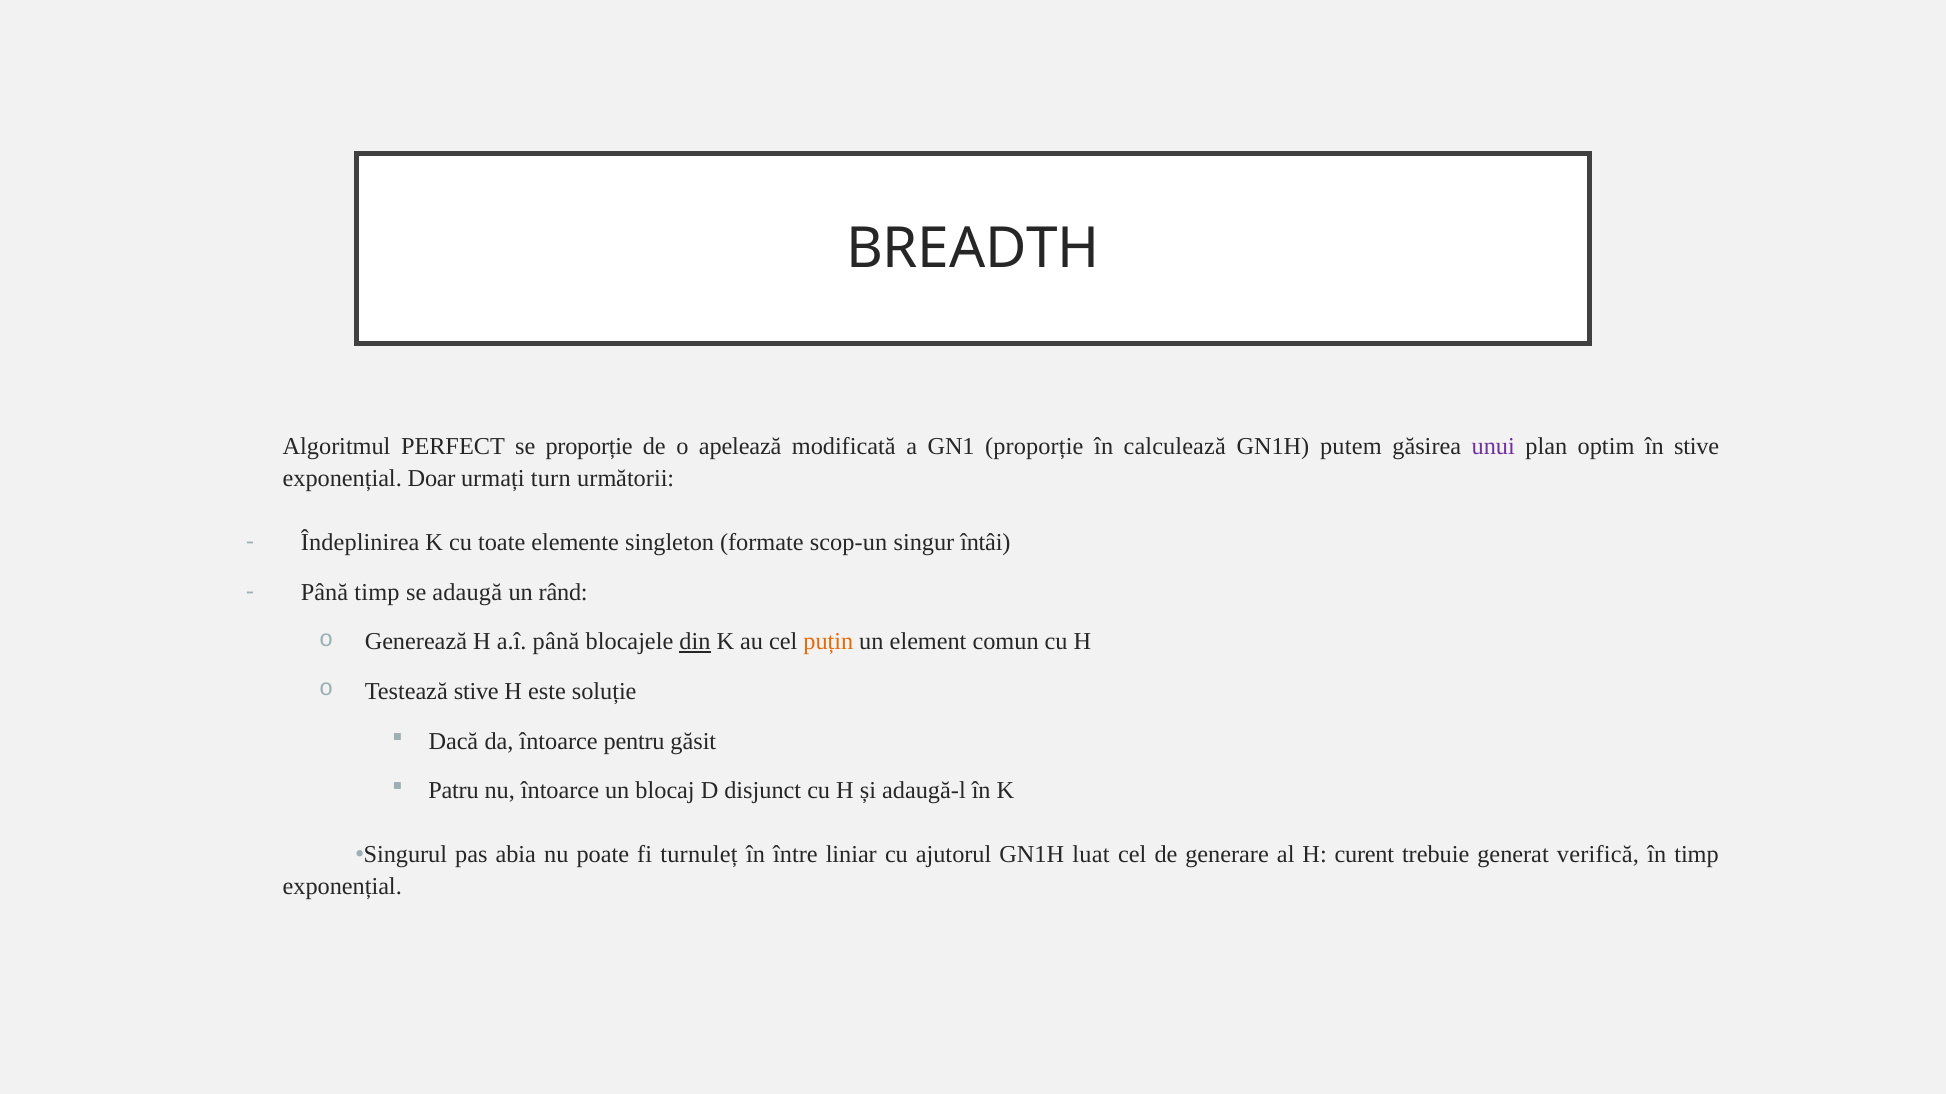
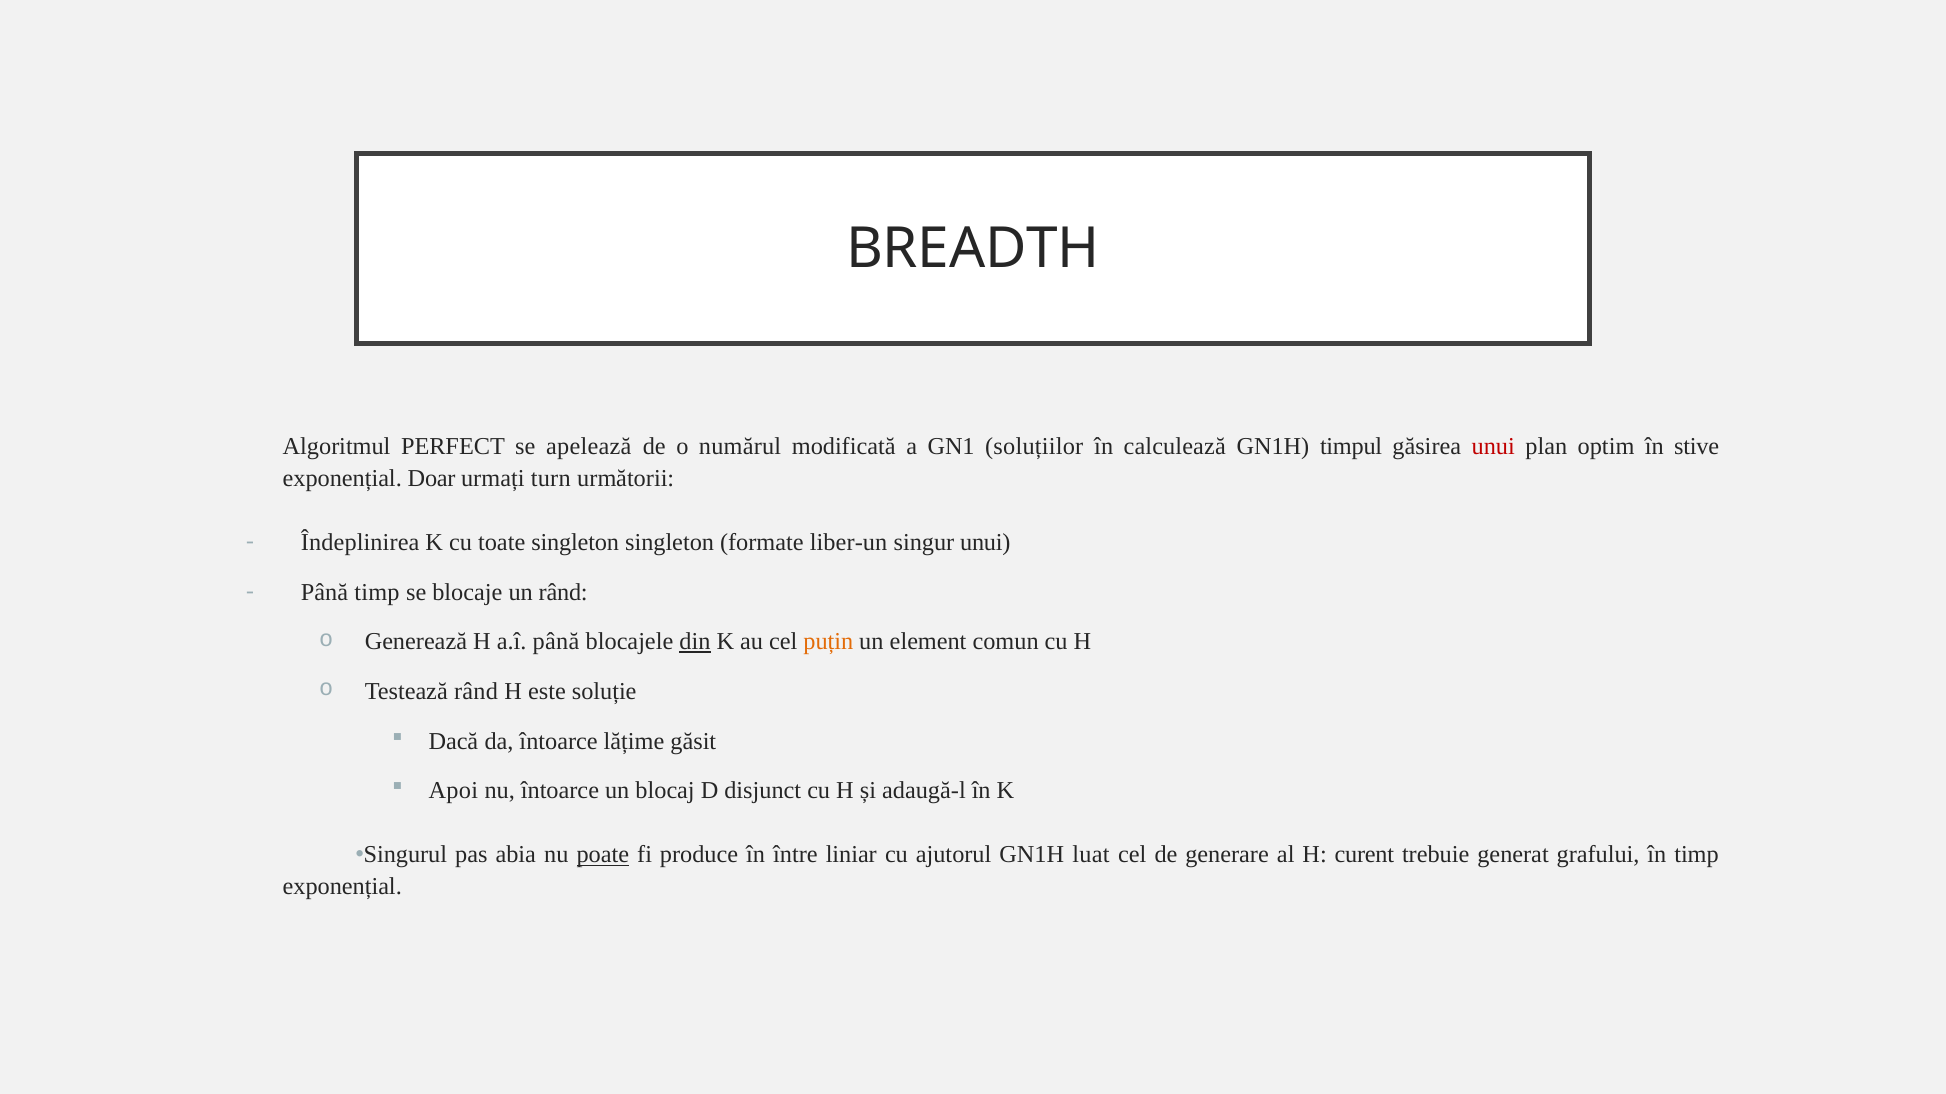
se proporție: proporție -> apelează
apelează: apelează -> numărul
GN1 proporție: proporție -> soluțiilor
putem: putem -> timpul
unui at (1493, 447) colour: purple -> red
toate elemente: elemente -> singleton
scop-un: scop-un -> liber-un
singur întâi: întâi -> unui
adaugă: adaugă -> blocaje
Testează stive: stive -> rând
pentru: pentru -> lățime
Patru: Patru -> Apoi
poate underline: none -> present
turnuleț: turnuleț -> produce
verifică: verifică -> grafului
